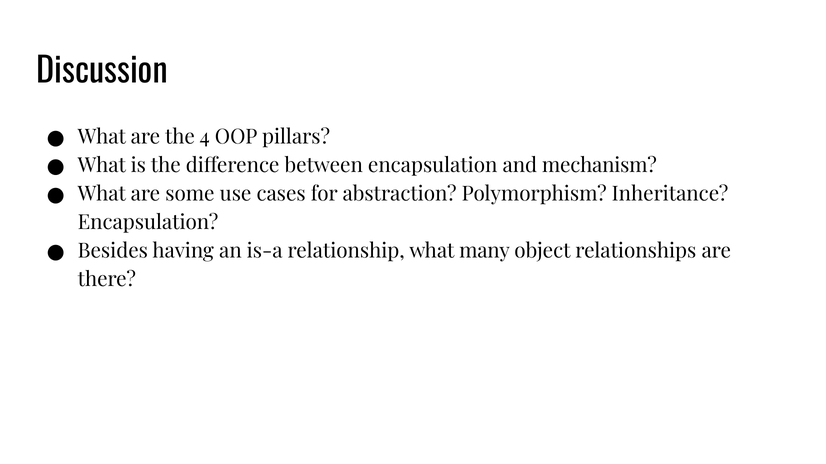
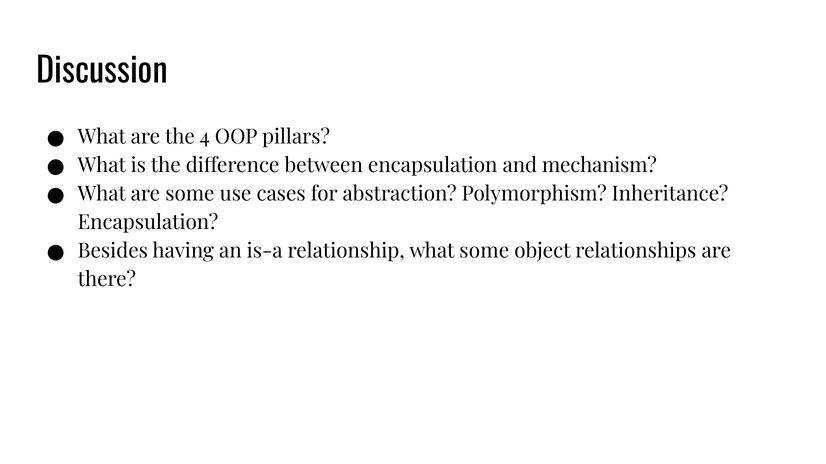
what many: many -> some
